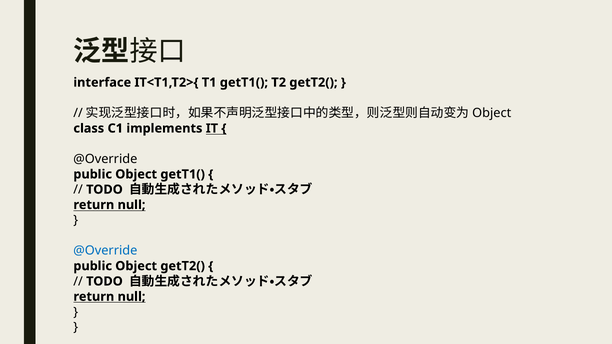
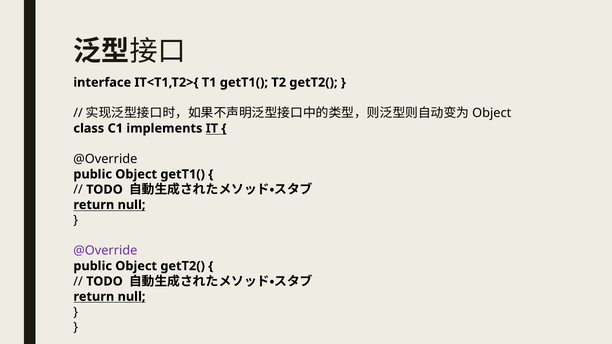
@Override at (105, 251) colour: blue -> purple
